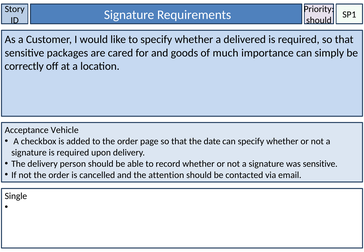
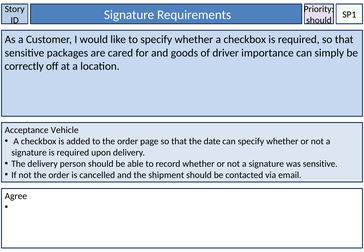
whether a delivered: delivered -> checkbox
much: much -> driver
attention: attention -> shipment
Single: Single -> Agree
